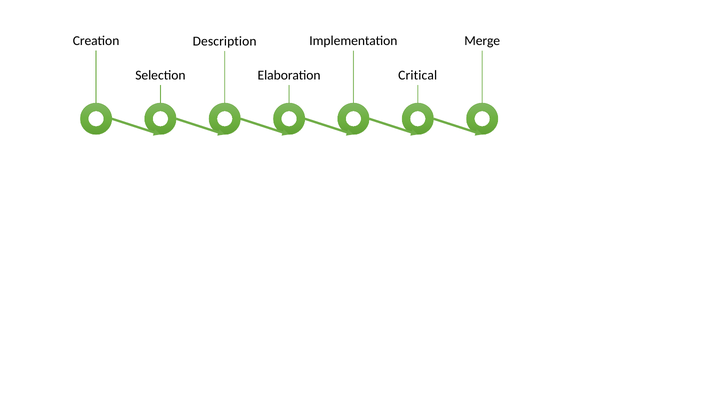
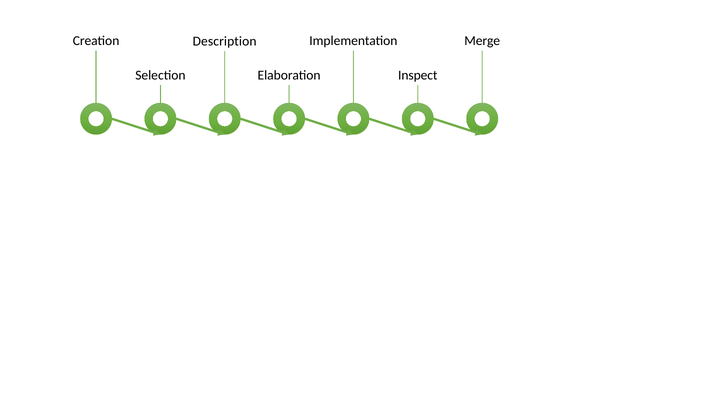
Critical: Critical -> Inspect
